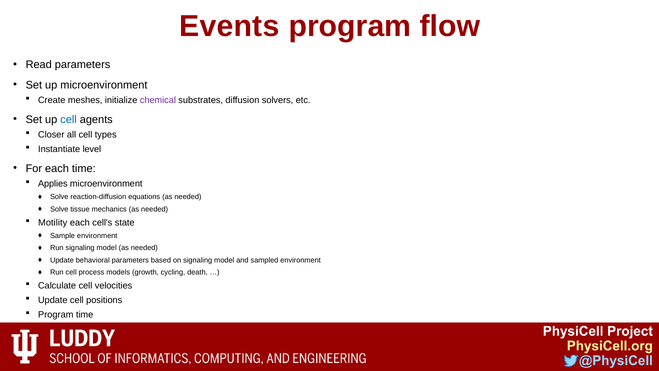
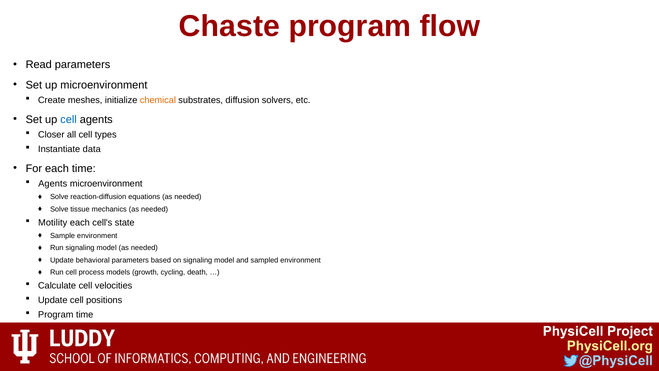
Events: Events -> Chaste
chemical colour: purple -> orange
level: level -> data
Applies at (53, 184): Applies -> Agents
